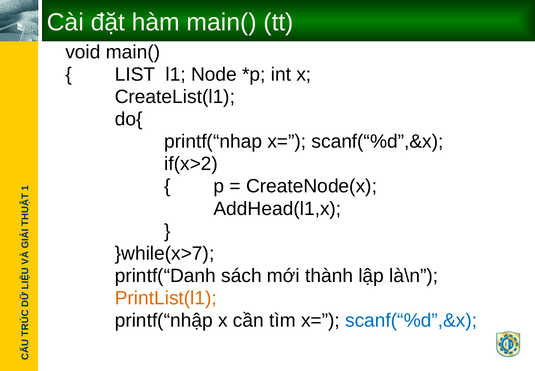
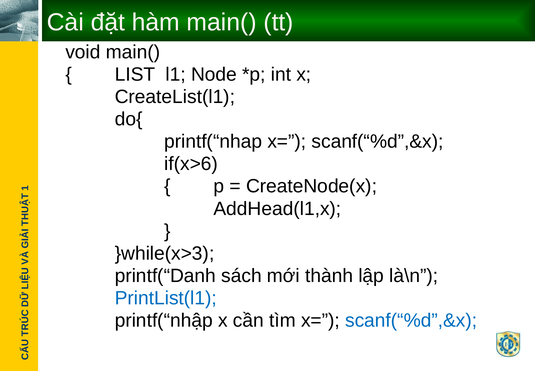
if(x>2: if(x>2 -> if(x>6
}while(x>7: }while(x>7 -> }while(x>3
PrintList(l1 colour: orange -> blue
